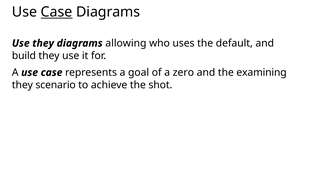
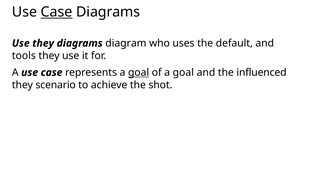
allowing: allowing -> diagram
build: build -> tools
goal at (139, 72) underline: none -> present
of a zero: zero -> goal
examining: examining -> influenced
